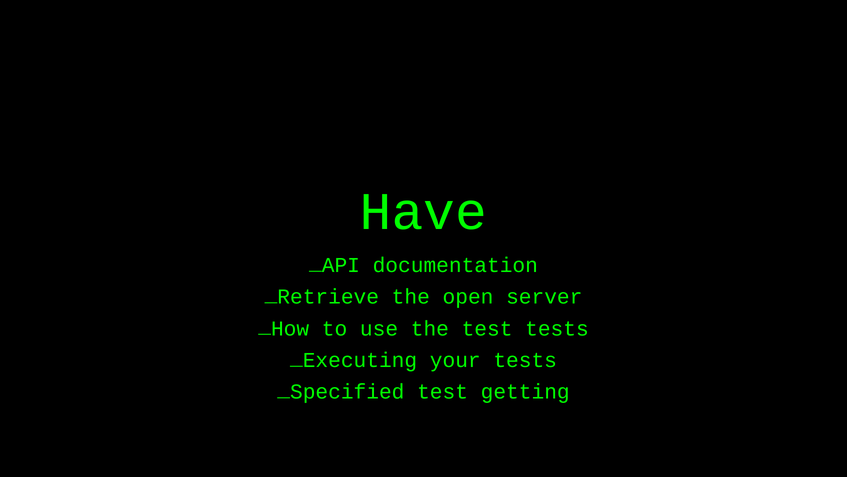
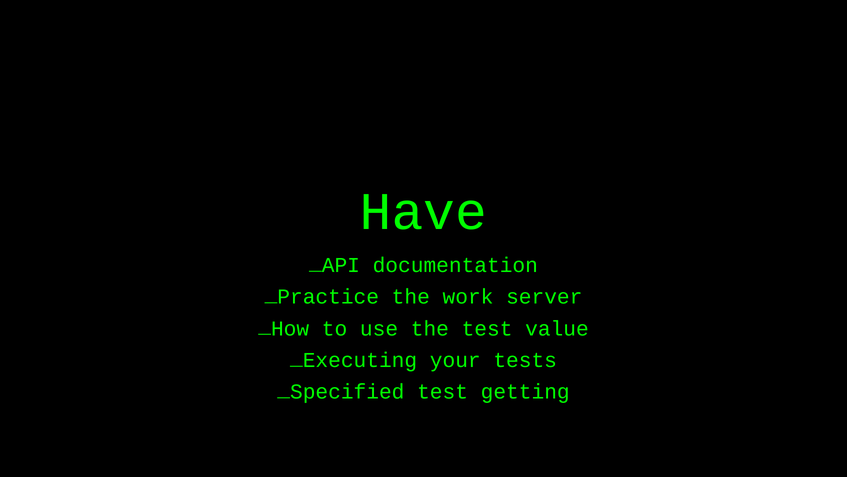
Retrieve: Retrieve -> Practice
open: open -> work
test tests: tests -> value
